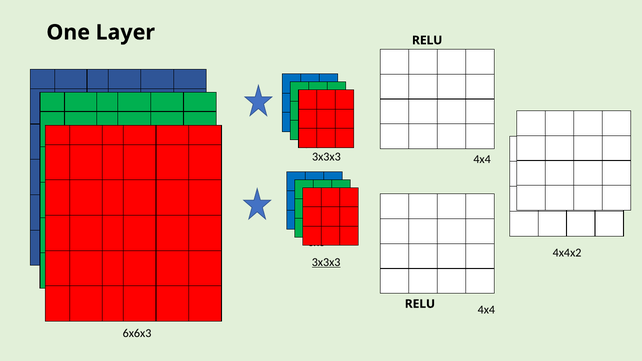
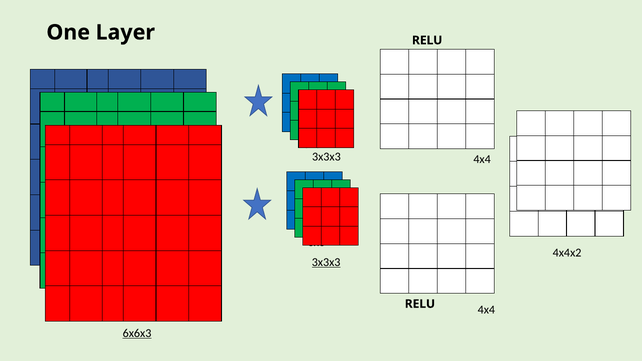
6x6x3 underline: none -> present
